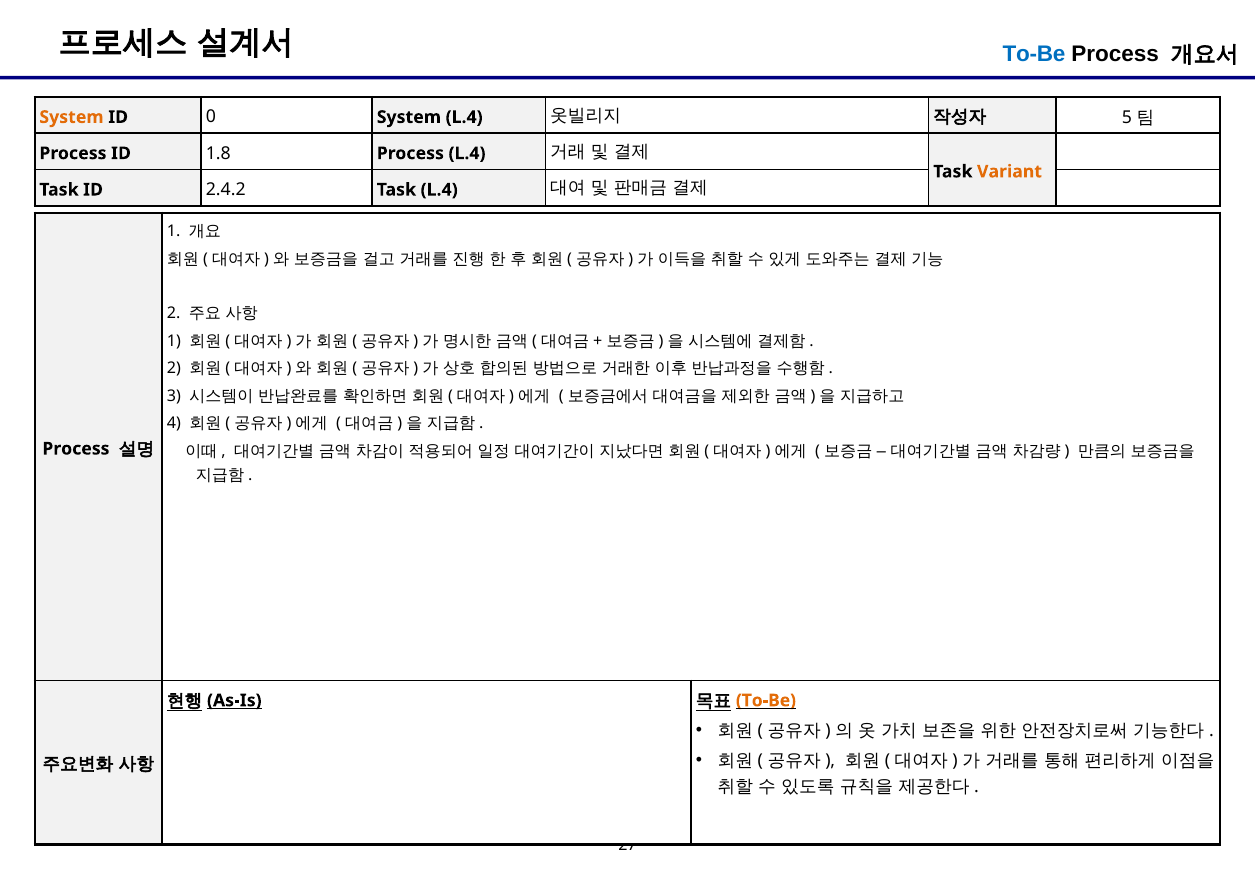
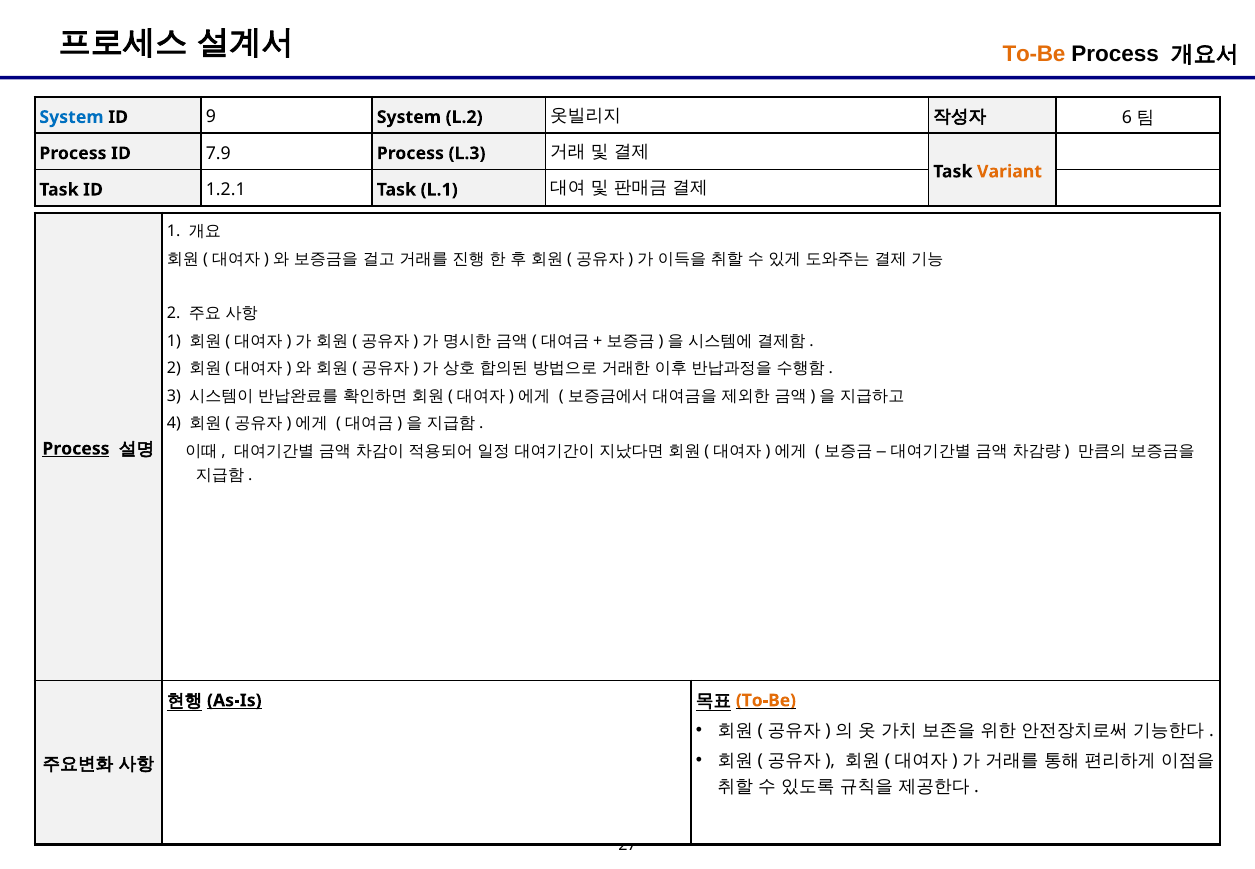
To-Be at (1034, 54) colour: blue -> orange
System at (71, 117) colour: orange -> blue
0: 0 -> 9
System L.4: L.4 -> L.2
5: 5 -> 6
1.8: 1.8 -> 7.9
Process L.4: L.4 -> L.3
2.4.2: 2.4.2 -> 1.2.1
Task L.4: L.4 -> L.1
Process at (76, 449) underline: none -> present
